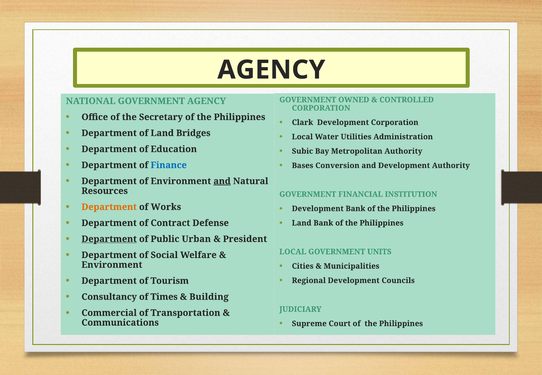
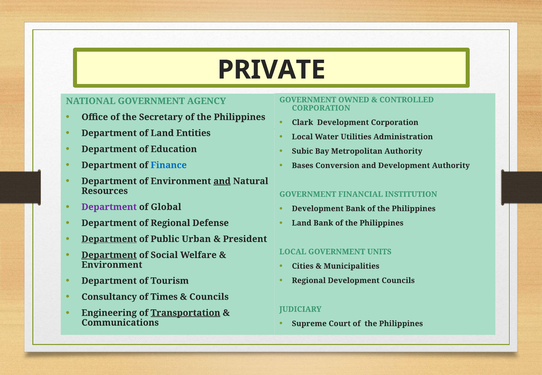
AGENCY at (271, 70): AGENCY -> PRIVATE
Bridges: Bridges -> Entities
Department at (109, 207) colour: orange -> purple
Works: Works -> Global
of Contract: Contract -> Regional
Department at (109, 255) underline: none -> present
Building at (209, 297): Building -> Councils
Commercial: Commercial -> Engineering
Transportation underline: none -> present
